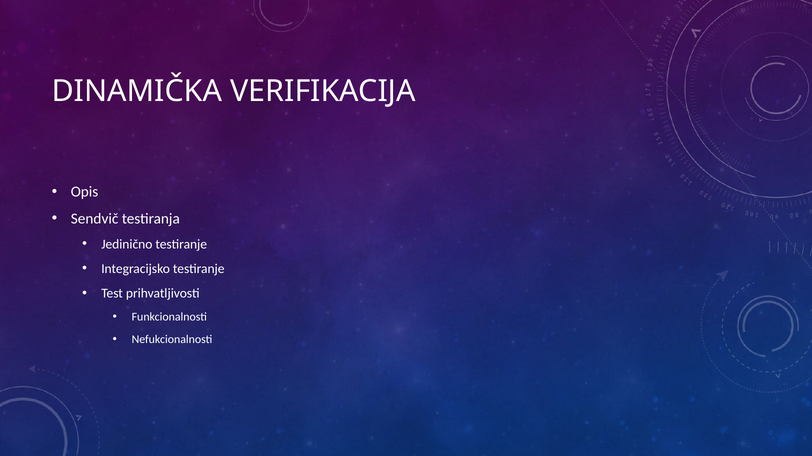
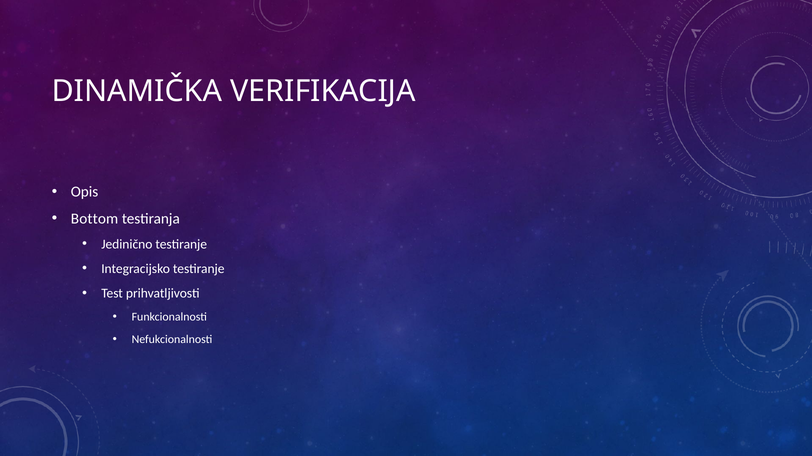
Sendvič: Sendvič -> Bottom
